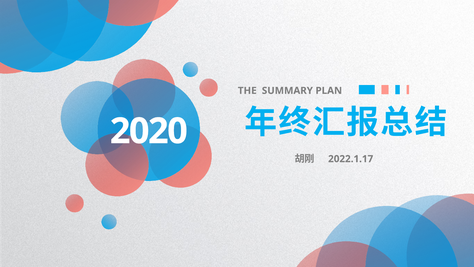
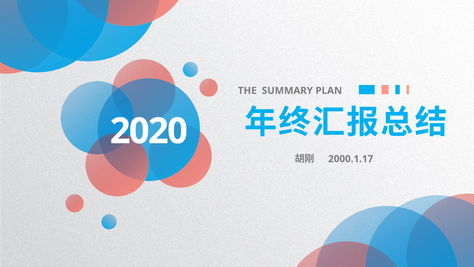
2022.1.17: 2022.1.17 -> 2000.1.17
